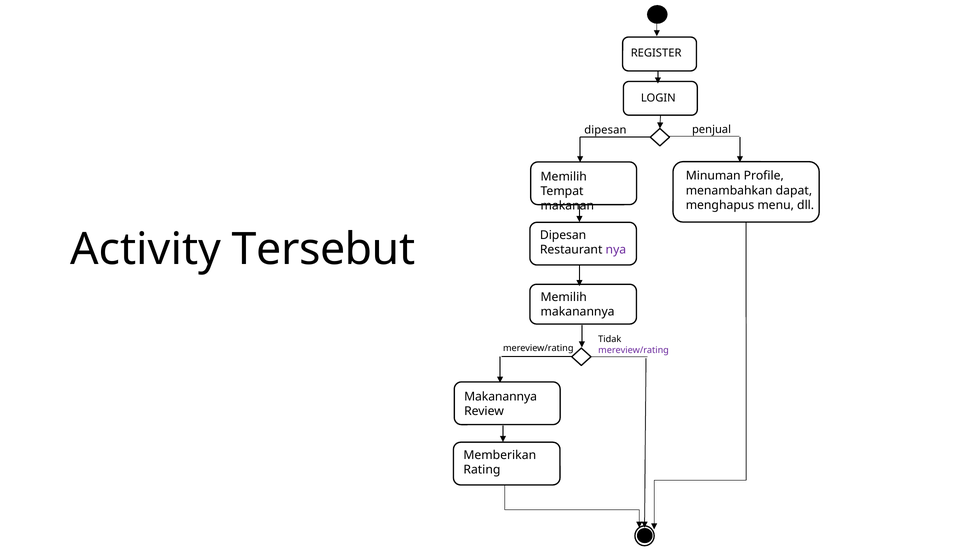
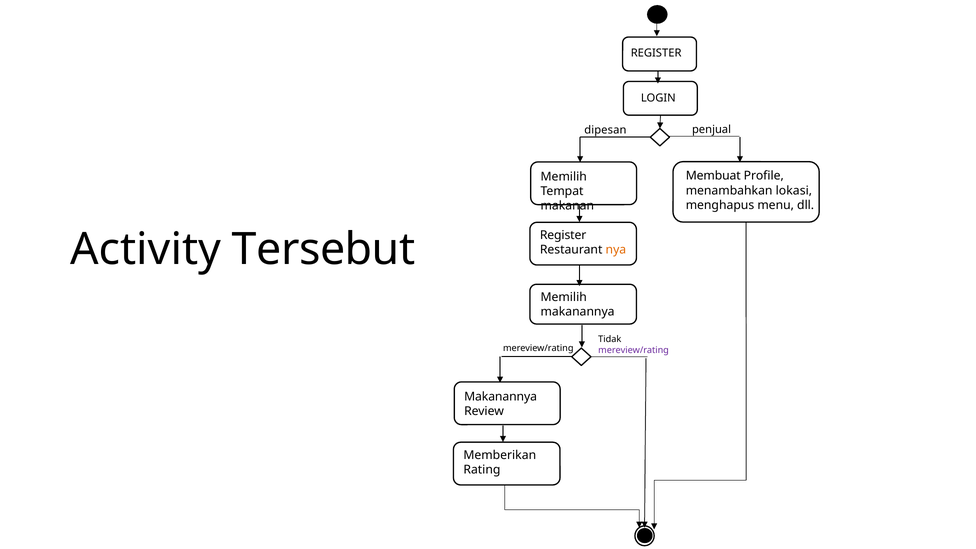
Minuman: Minuman -> Membuat
dapat: dapat -> lokasi
Dipesan at (563, 235): Dipesan -> Register
nya colour: purple -> orange
